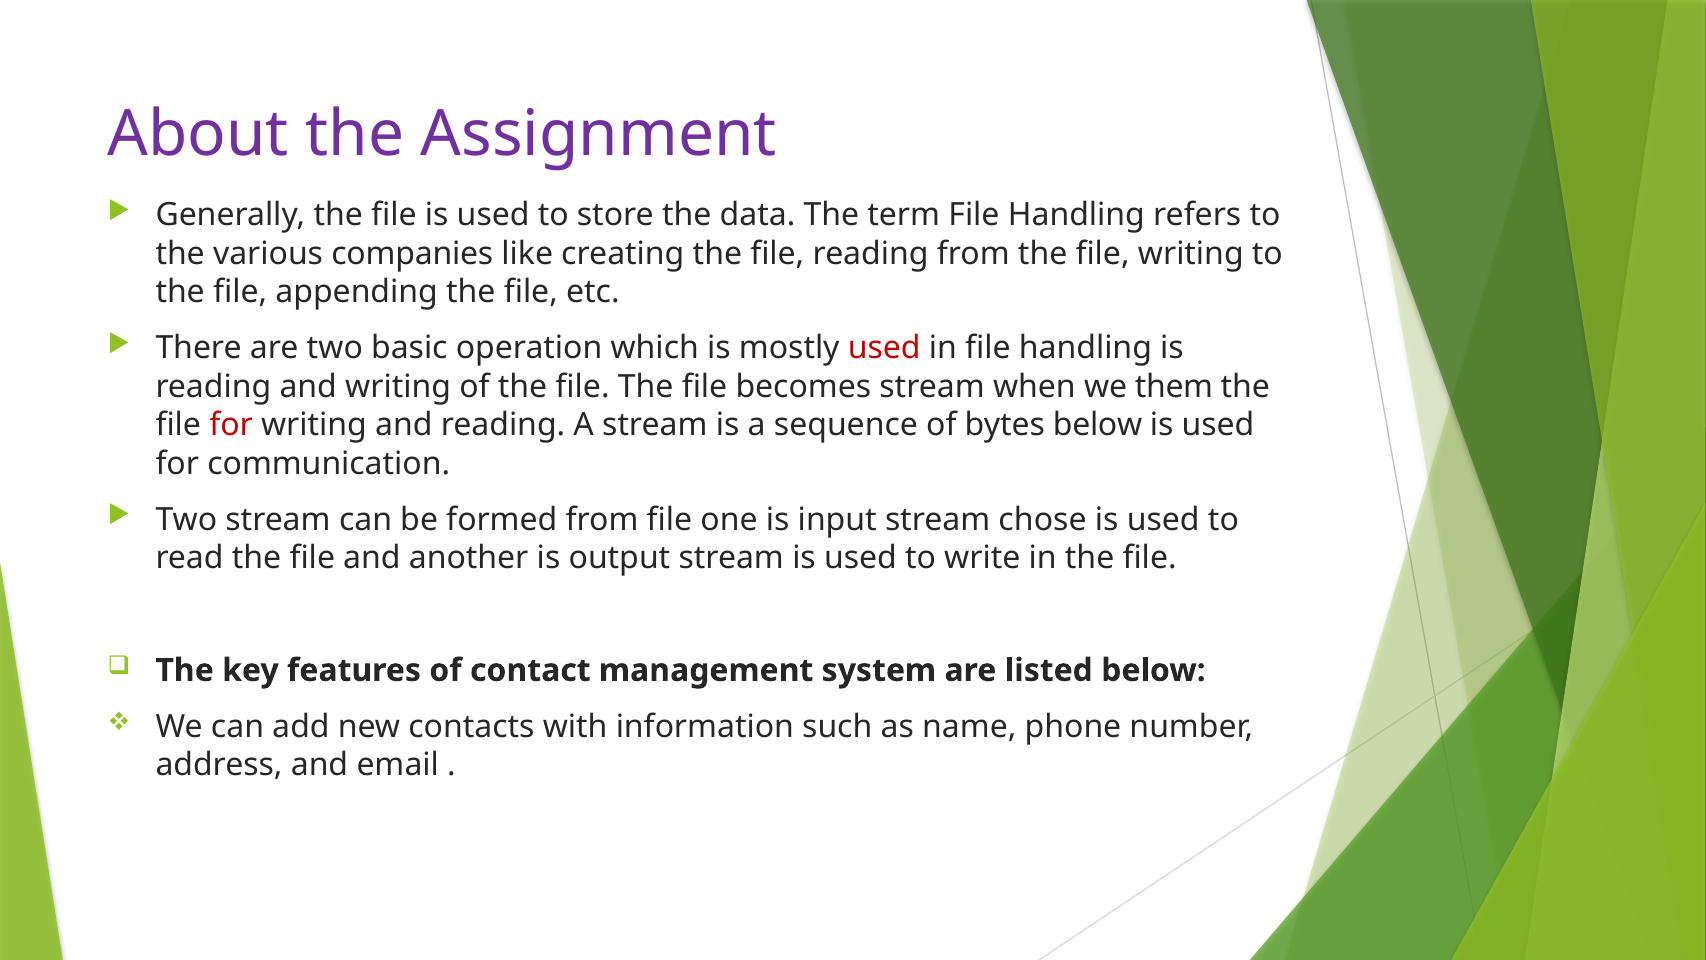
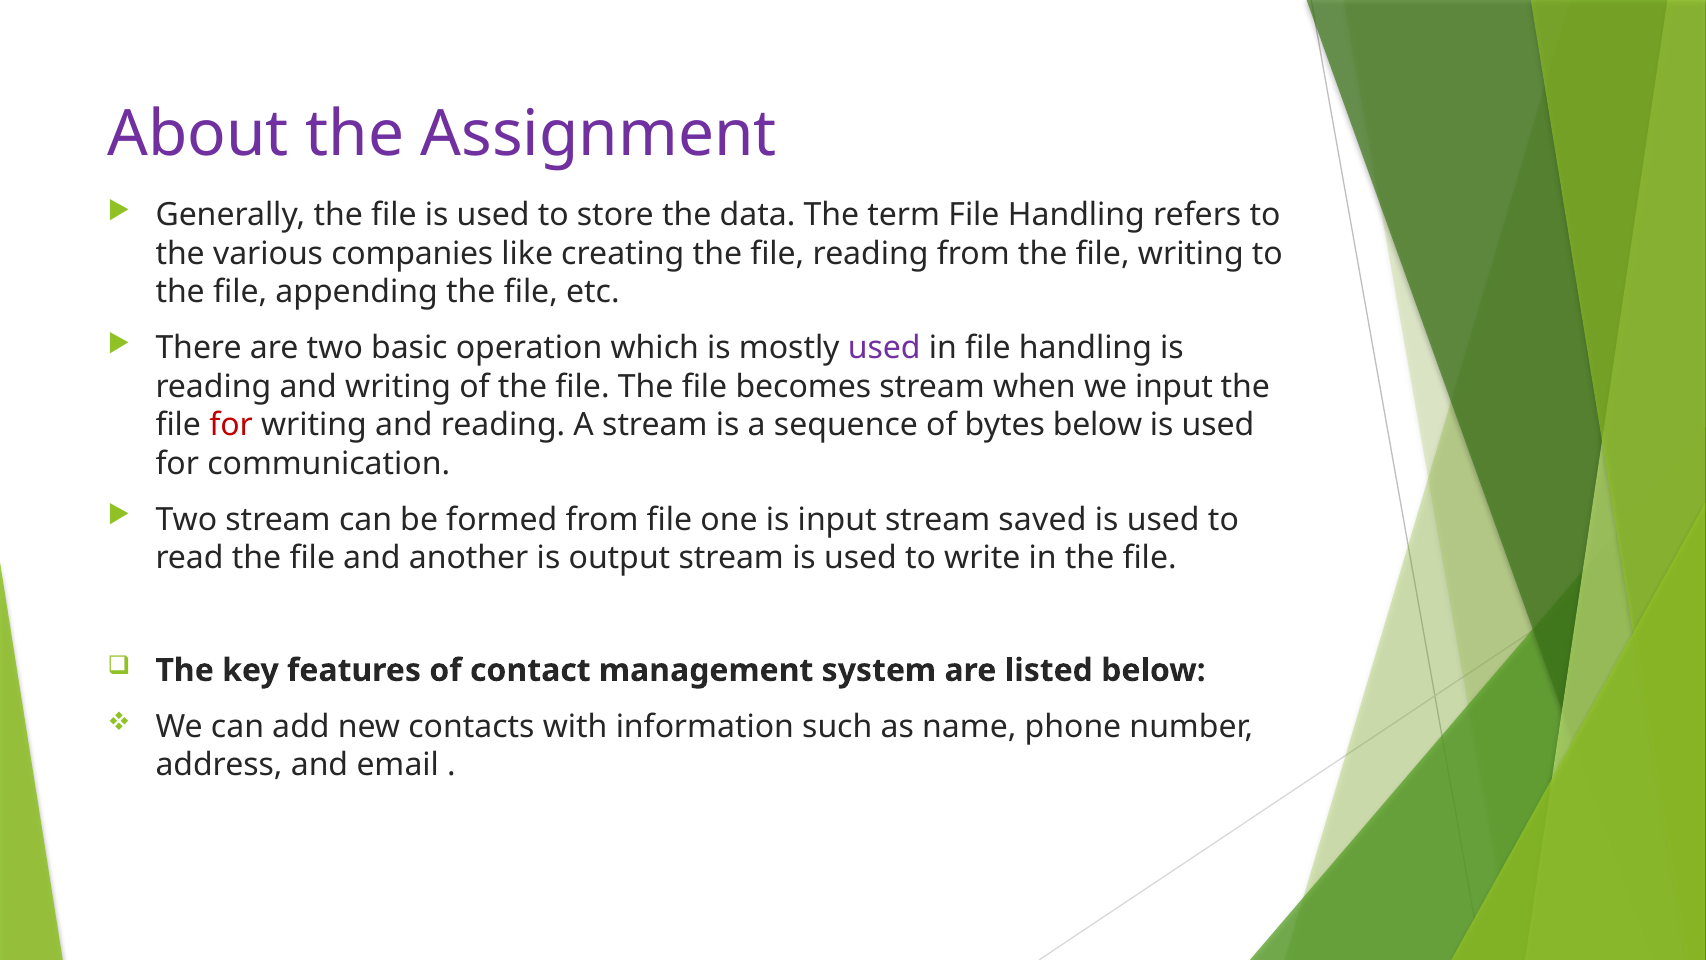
used at (884, 348) colour: red -> purple
we them: them -> input
chose: chose -> saved
